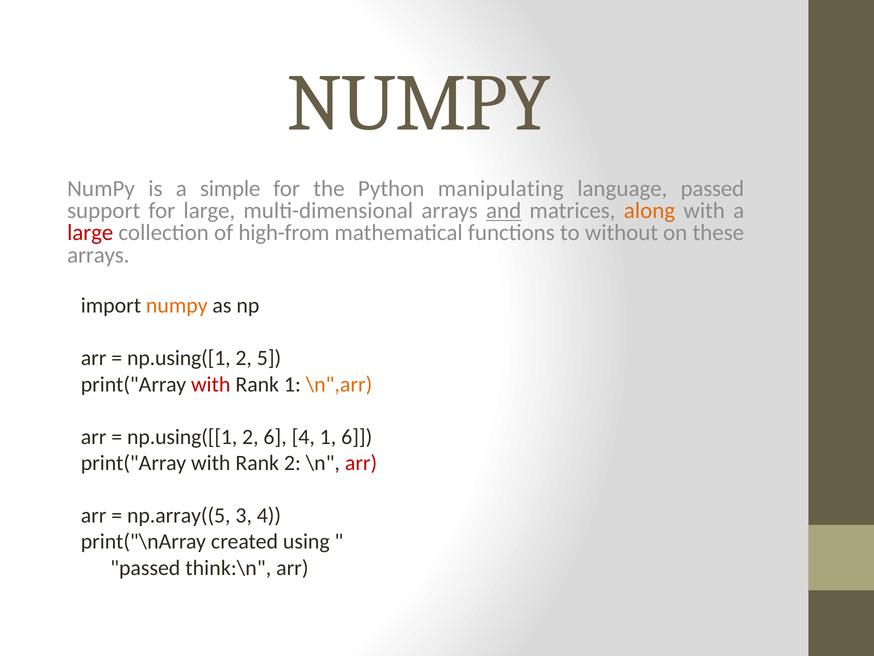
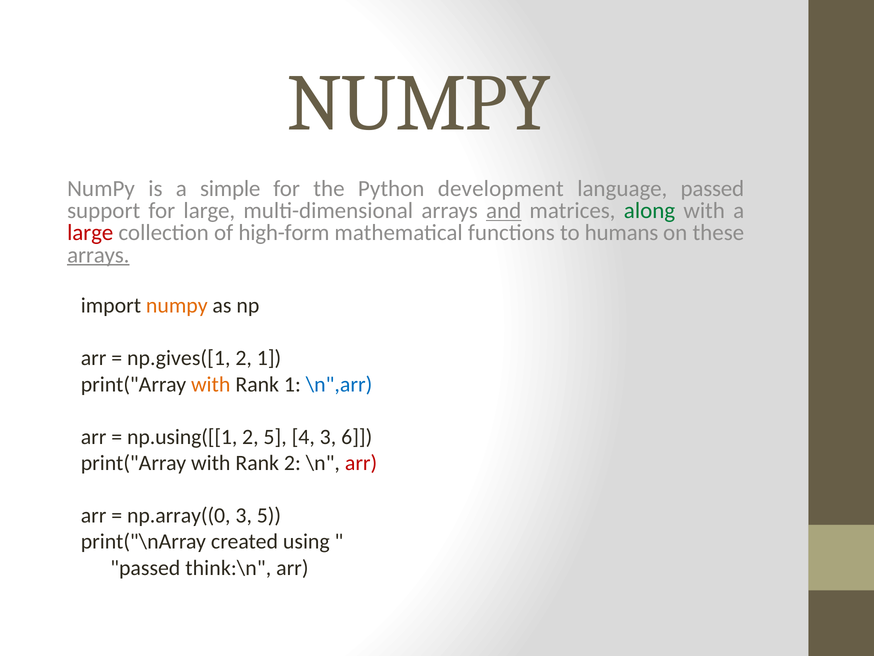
manipulating: manipulating -> development
along colour: orange -> green
high-from: high-from -> high-form
without: without -> humans
arrays at (98, 255) underline: none -> present
np.using([1: np.using([1 -> np.gives([1
2 5: 5 -> 1
with at (211, 384) colour: red -> orange
\n",arr colour: orange -> blue
2 6: 6 -> 5
4 1: 1 -> 3
np.array((5: np.array((5 -> np.array((0
3 4: 4 -> 5
